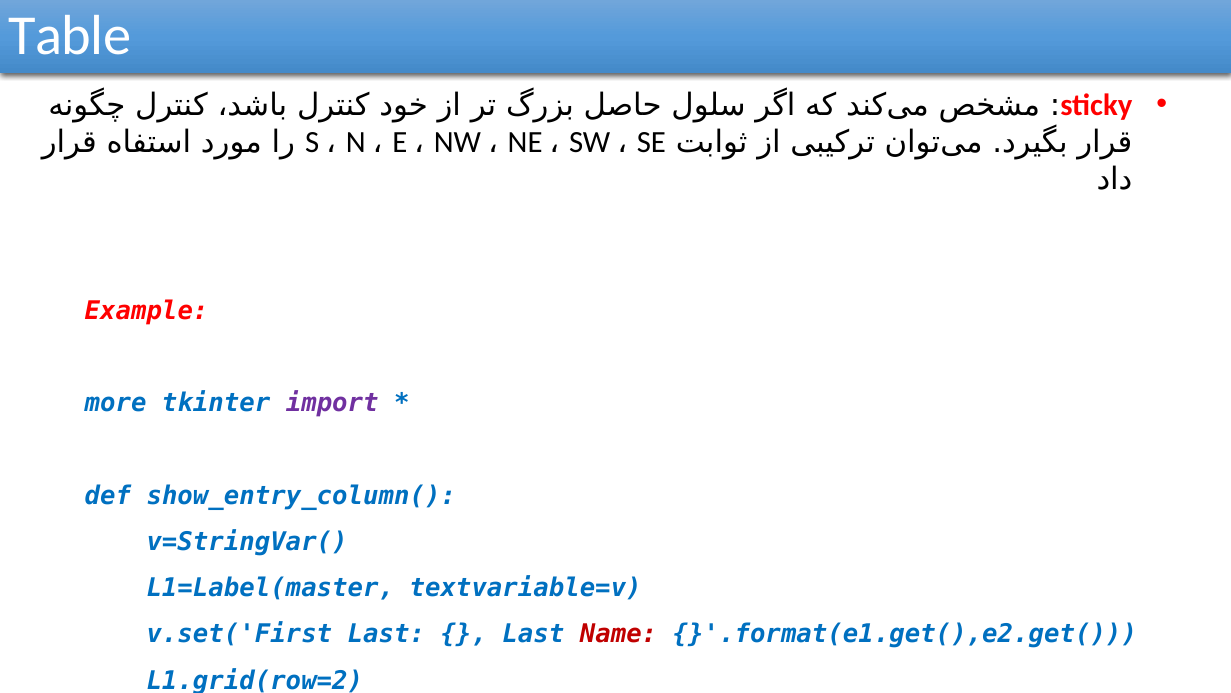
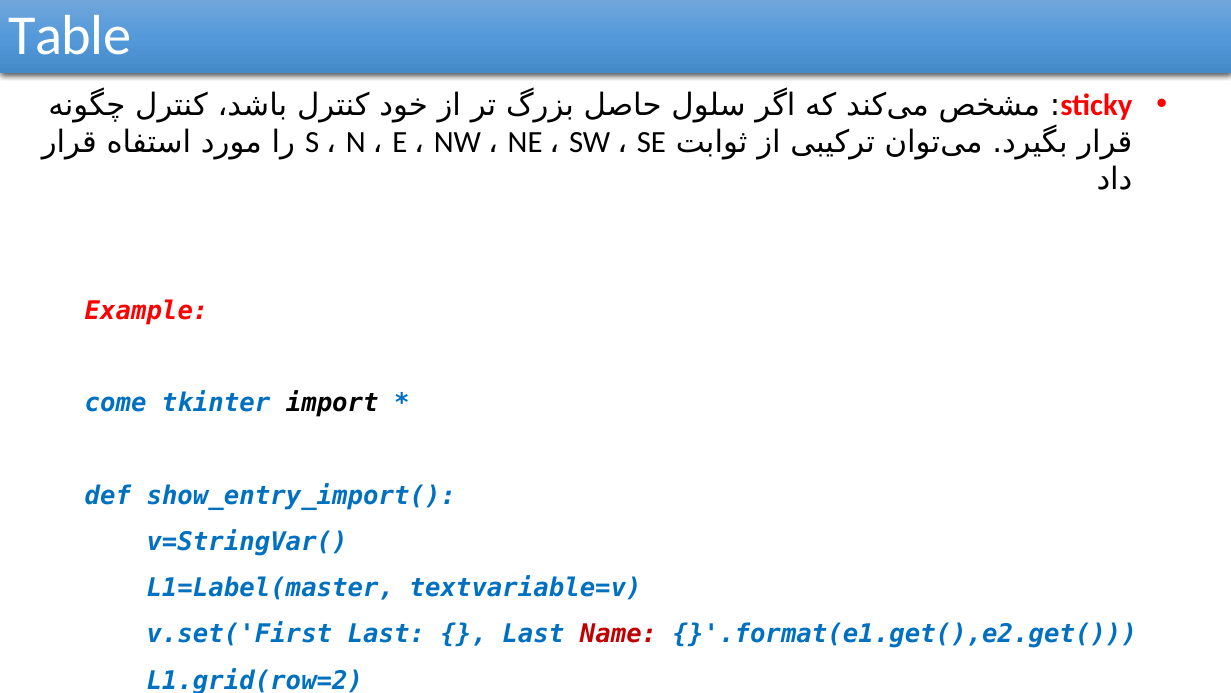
more: more -> come
import colour: purple -> black
show_entry_column(: show_entry_column( -> show_entry_import(
